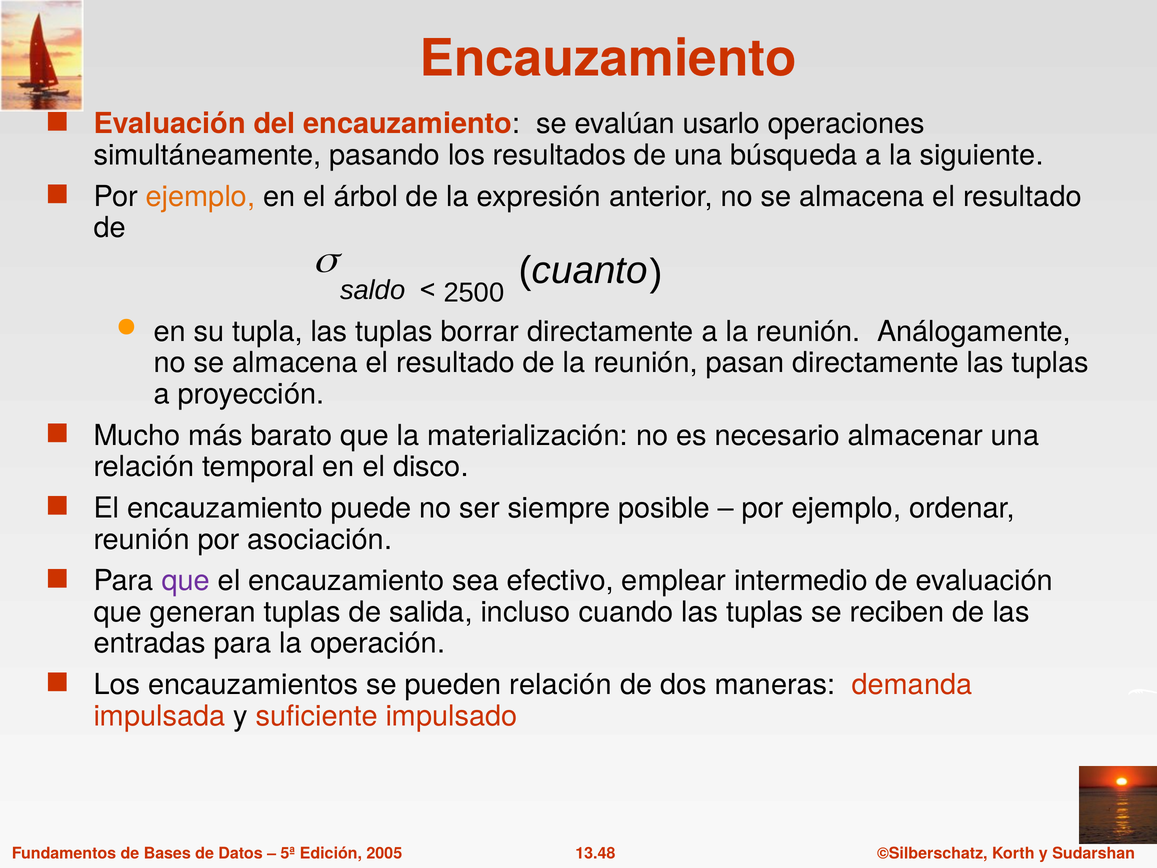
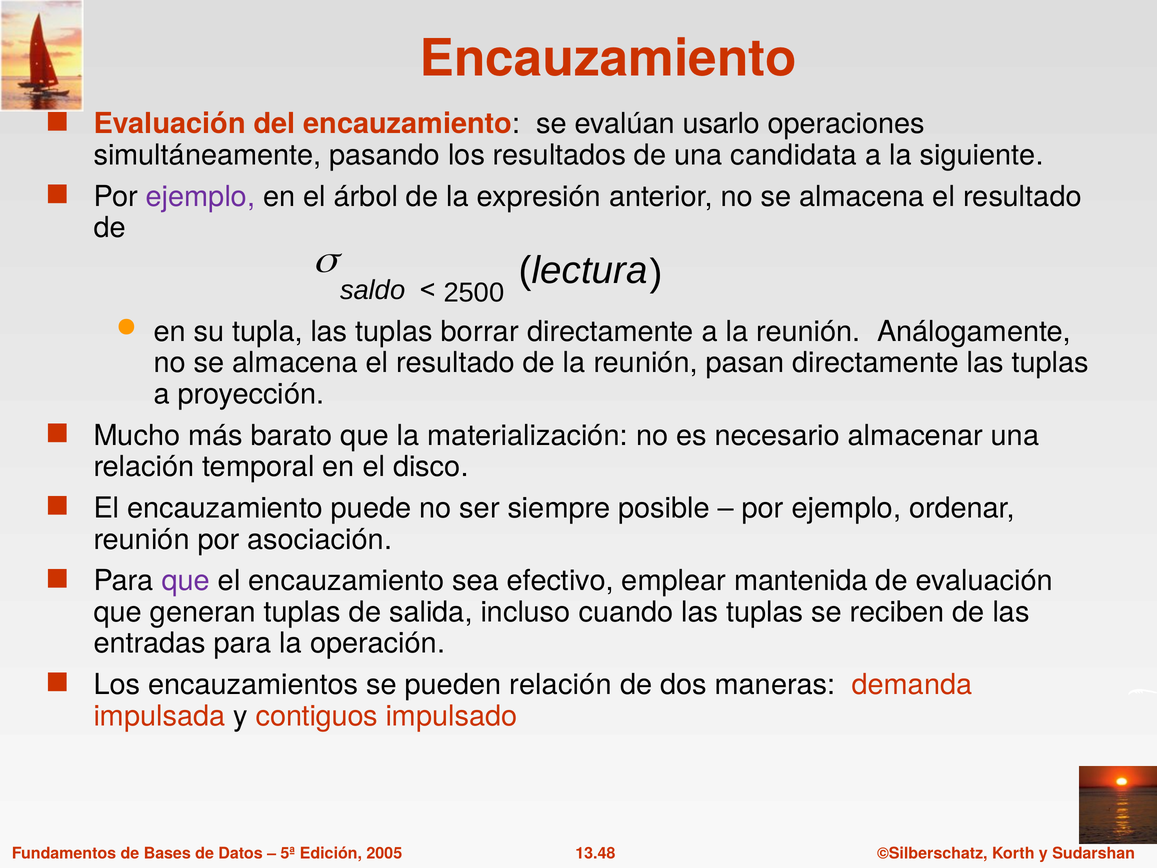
búsqueda: búsqueda -> candidata
ejemplo at (200, 196) colour: orange -> purple
cuanto: cuanto -> lectura
intermedio: intermedio -> mantenida
suficiente: suficiente -> contiguos
